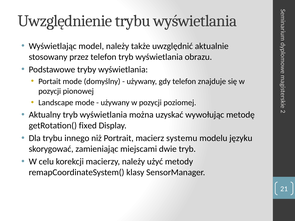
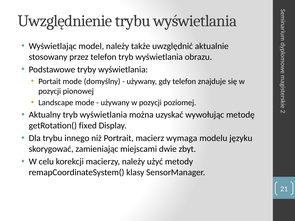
systemu: systemu -> wymaga
dwie tryb: tryb -> zbyt
